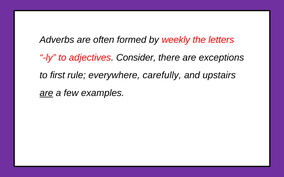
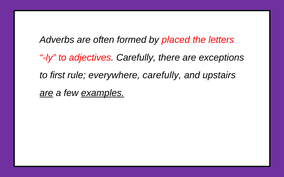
weekly: weekly -> placed
adjectives Consider: Consider -> Carefully
examples underline: none -> present
